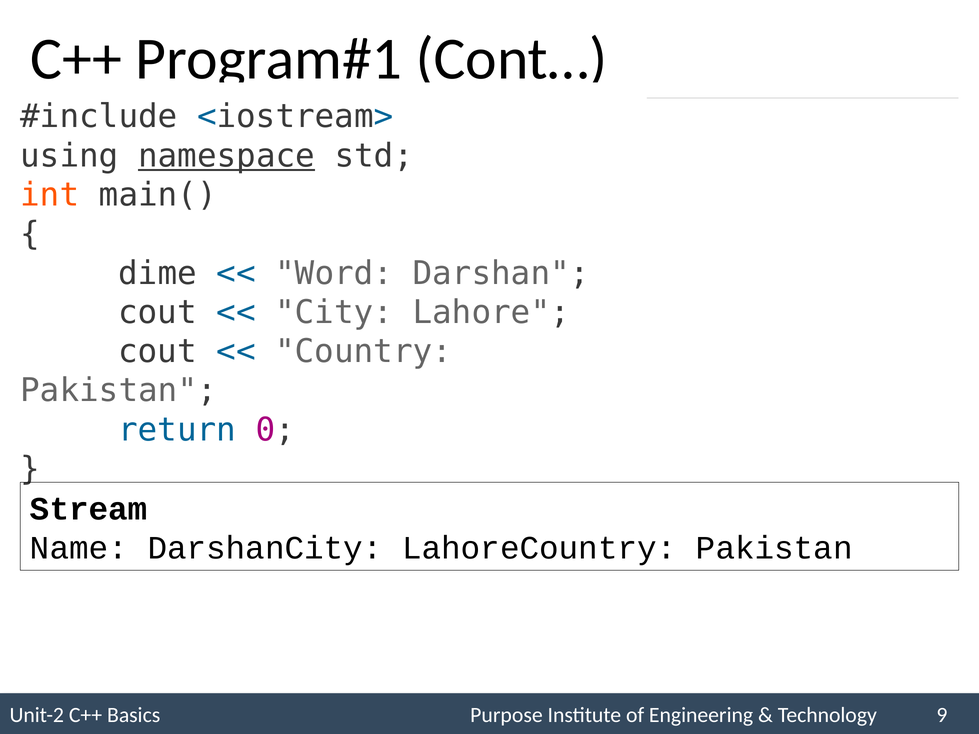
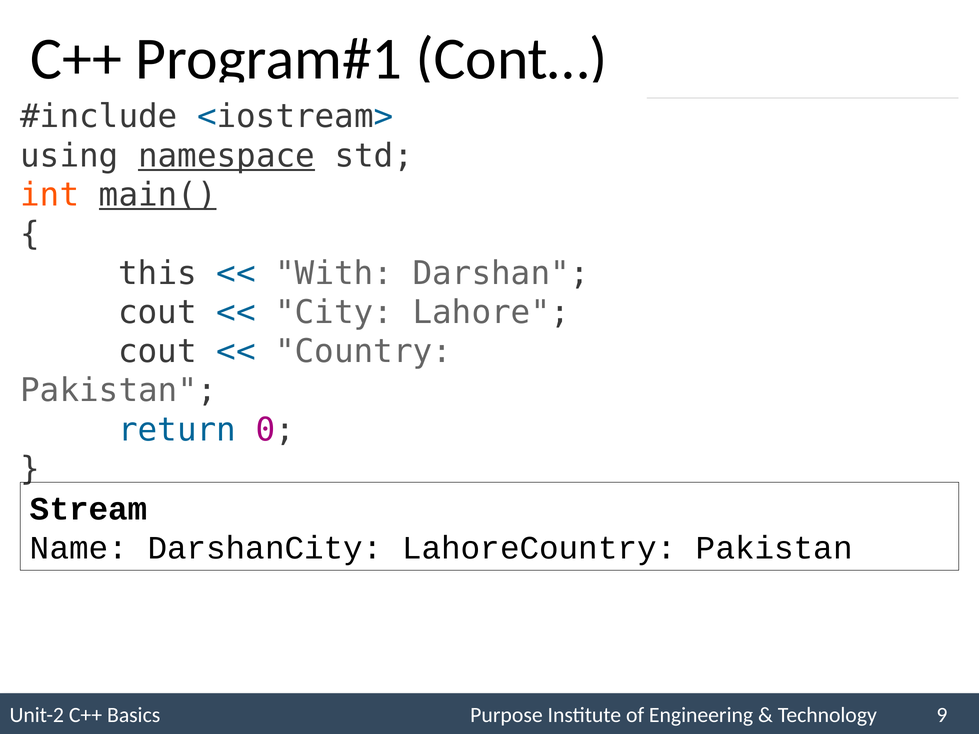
main( underline: none -> present
dime: dime -> this
Word: Word -> With
